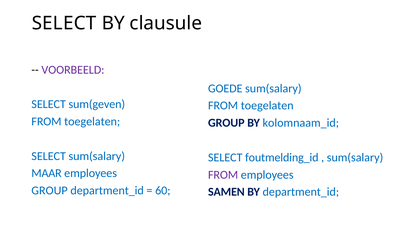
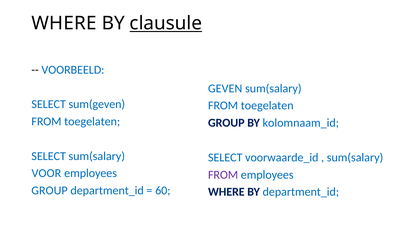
SELECT at (64, 23): SELECT -> WHERE
clausule underline: none -> present
VOORBEELD colour: purple -> blue
GOEDE: GOEDE -> GEVEN
foutmelding_id: foutmelding_id -> voorwaarde_id
MAAR: MAAR -> VOOR
SAMEN at (226, 192): SAMEN -> WHERE
